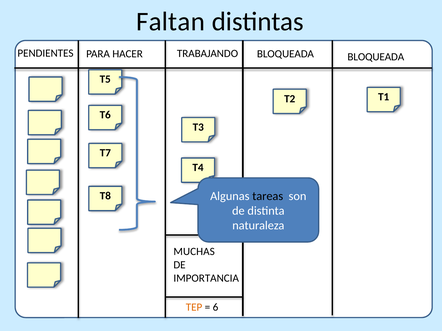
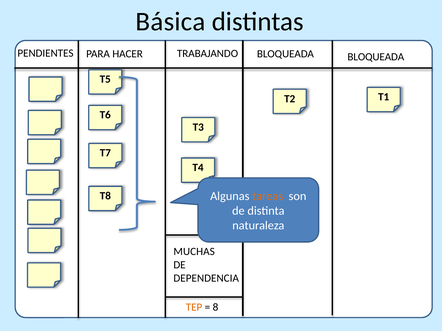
Faltan: Faltan -> Básica
tareas colour: black -> orange
IMPORTANCIA: IMPORTANCIA -> DEPENDENCIA
6: 6 -> 8
